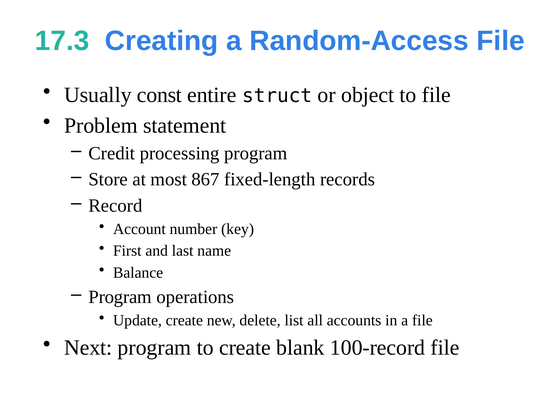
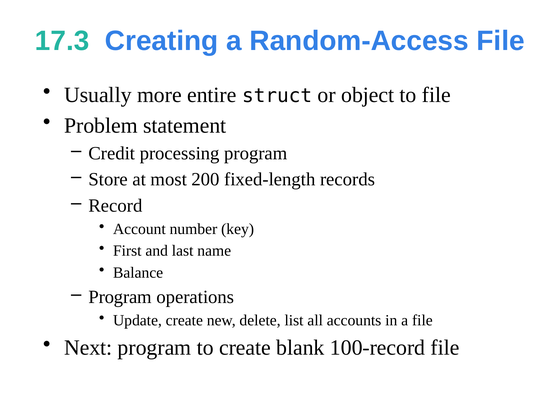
const: const -> more
867: 867 -> 200
